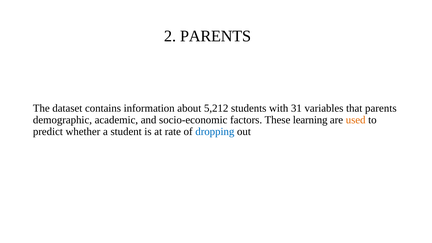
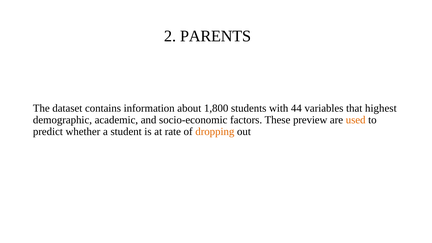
5,212: 5,212 -> 1,800
31: 31 -> 44
that parents: parents -> highest
learning: learning -> preview
dropping colour: blue -> orange
